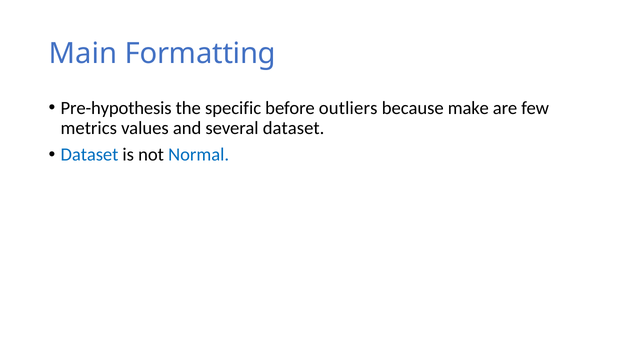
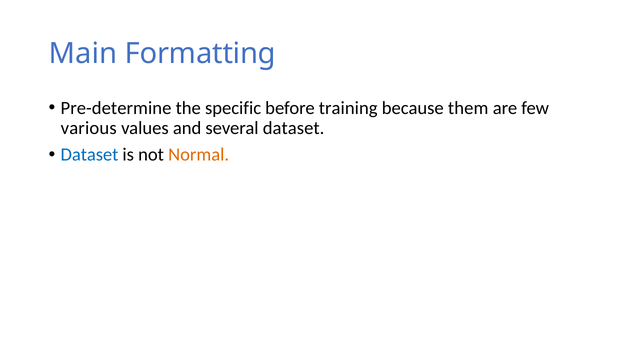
Pre-hypothesis: Pre-hypothesis -> Pre-determine
outliers: outliers -> training
make: make -> them
metrics: metrics -> various
Normal colour: blue -> orange
